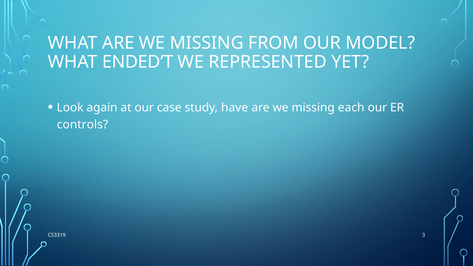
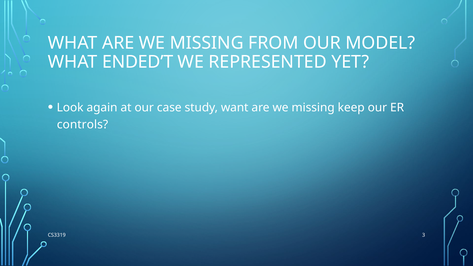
have: have -> want
each: each -> keep
